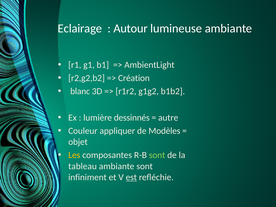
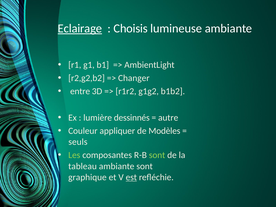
Eclairage underline: none -> present
Autour: Autour -> Choisis
Création: Création -> Changer
blanc: blanc -> entre
objet: objet -> seuls
Les colour: yellow -> light green
infiniment: infiniment -> graphique
